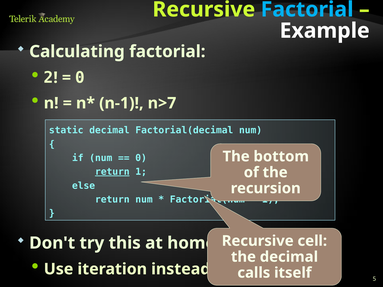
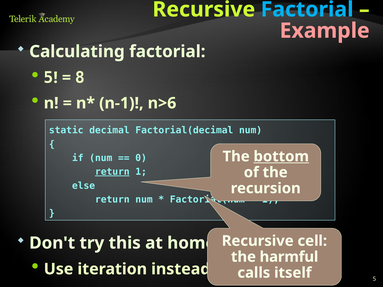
Example colour: white -> pink
2 at (49, 78): 2 -> 5
0 at (80, 78): 0 -> 8
n>7: n>7 -> n>6
bottom underline: none -> present
the decimal: decimal -> harmful
